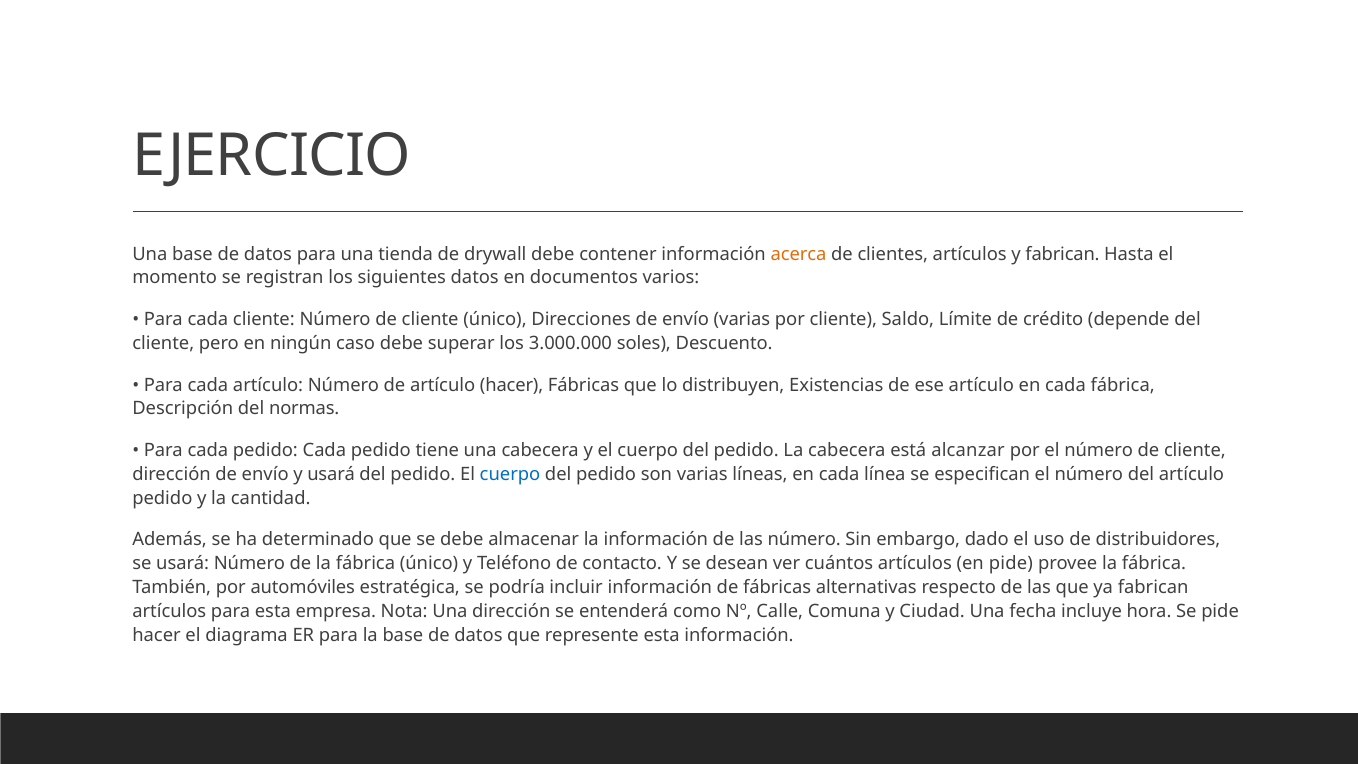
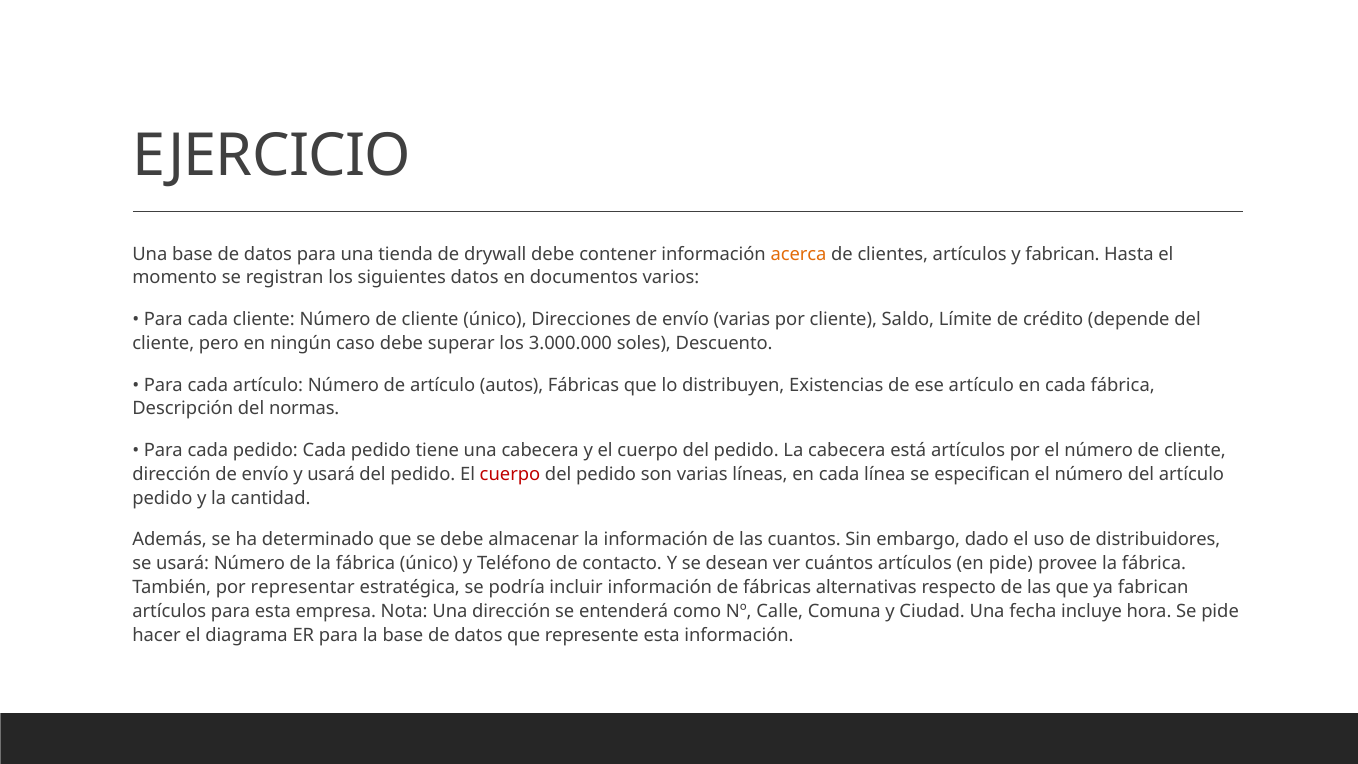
artículo hacer: hacer -> autos
está alcanzar: alcanzar -> artículos
cuerpo at (510, 474) colour: blue -> red
las número: número -> cuantos
automóviles: automóviles -> representar
